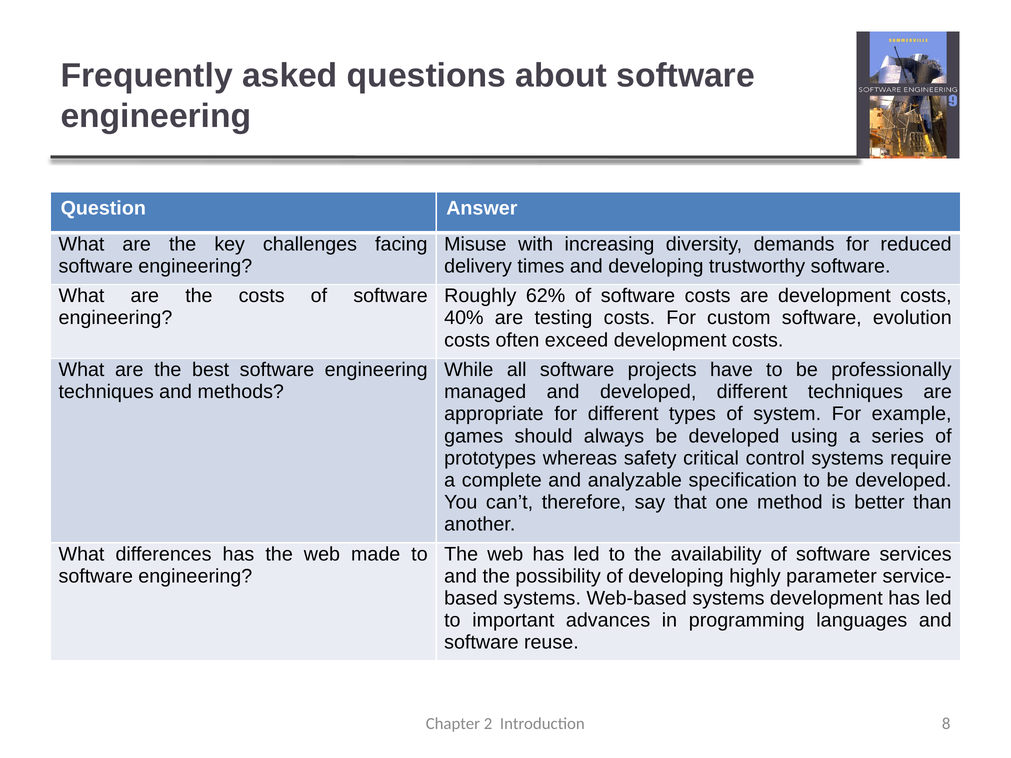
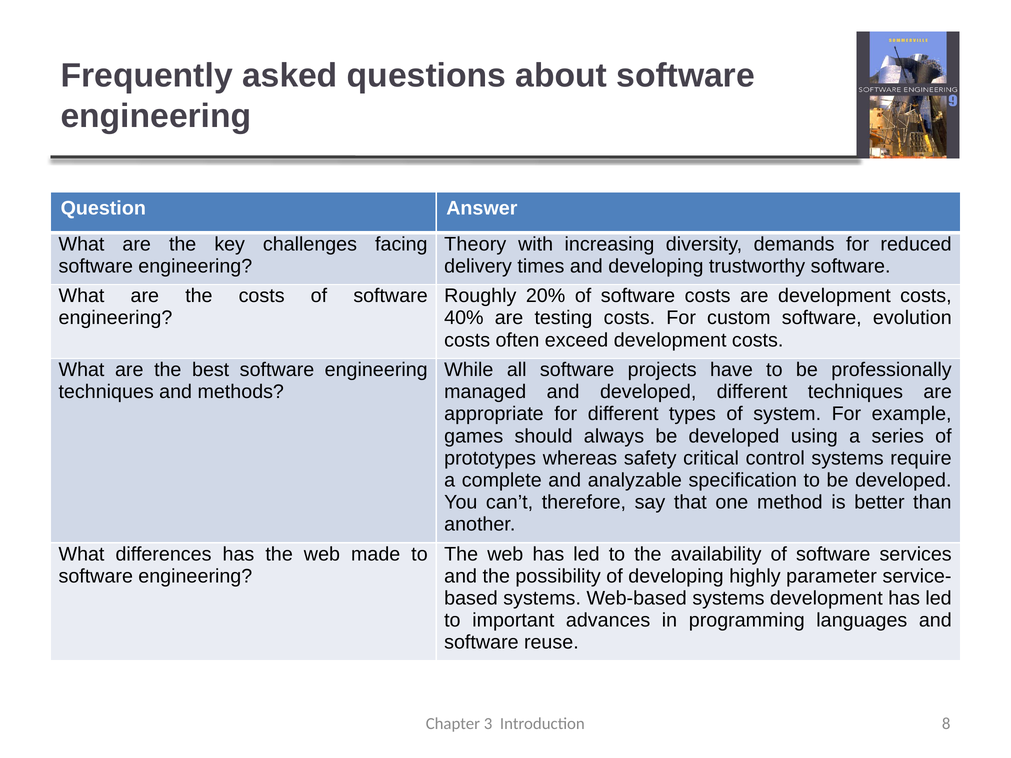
Misuse: Misuse -> Theory
62%: 62% -> 20%
2: 2 -> 3
